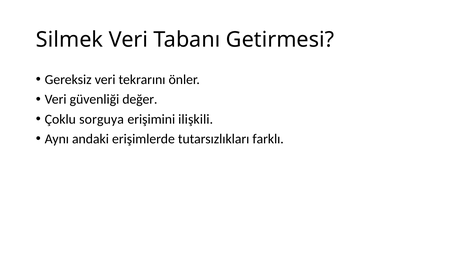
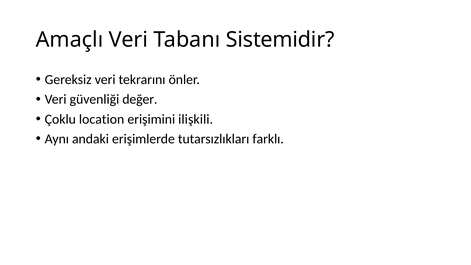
Silmek: Silmek -> Amaçlı
Getirmesi: Getirmesi -> Sistemidir
sorguya: sorguya -> location
